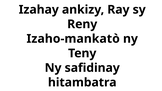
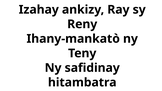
Izaho-mankatò: Izaho-mankatò -> Ihany-mankatò
